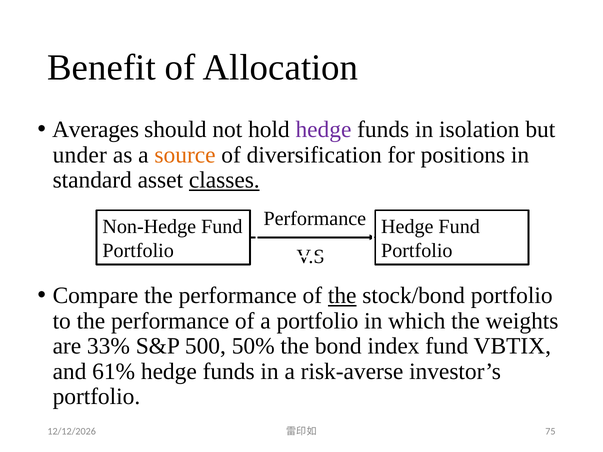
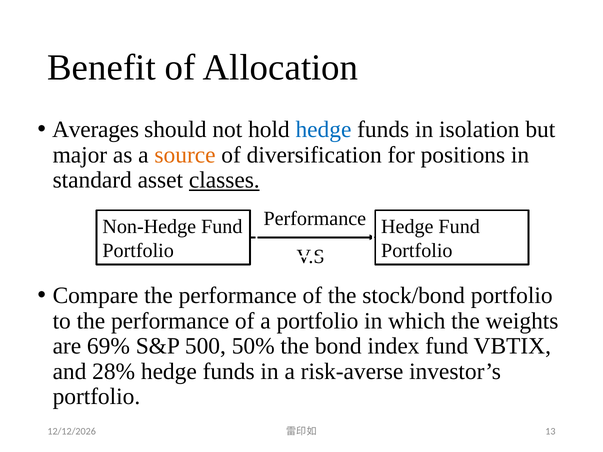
hedge at (323, 130) colour: purple -> blue
under: under -> major
the at (342, 296) underline: present -> none
33%: 33% -> 69%
61%: 61% -> 28%
75: 75 -> 13
